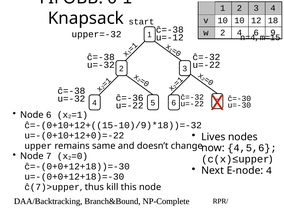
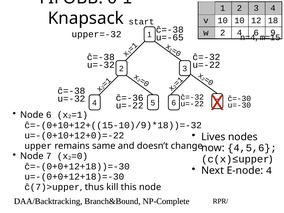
u=-12: u=-12 -> u=-65
